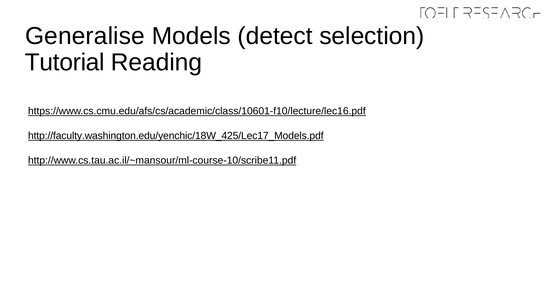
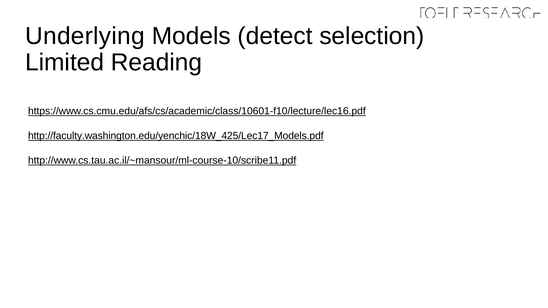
Generalise: Generalise -> Underlying
Tutorial: Tutorial -> Limited
